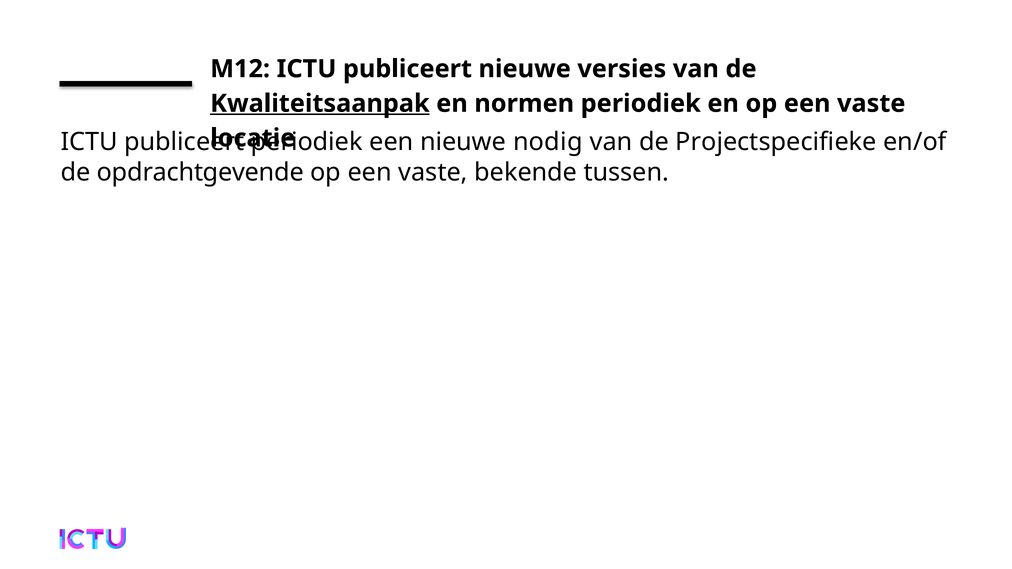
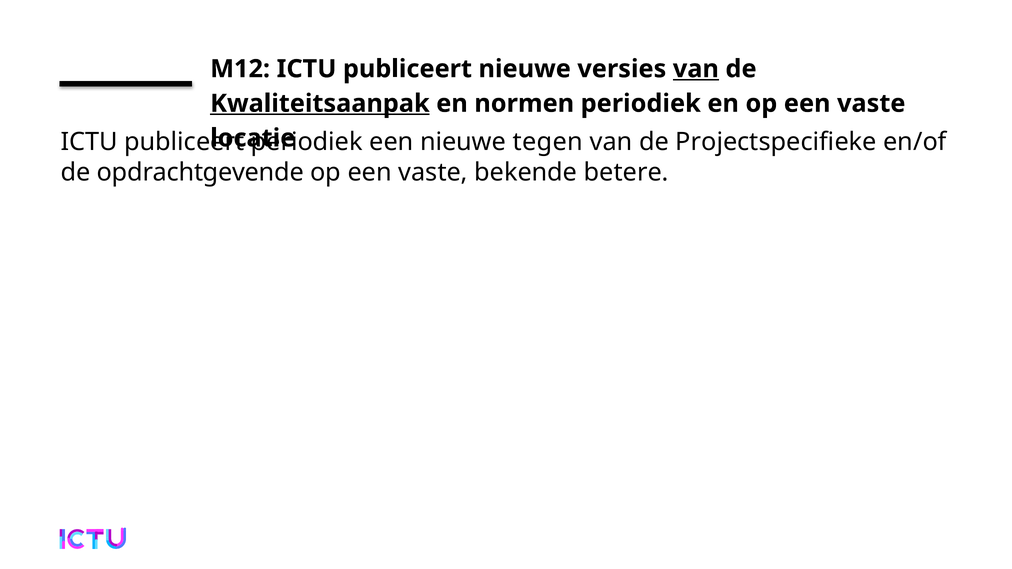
van at (696, 69) underline: none -> present
nodig: nodig -> tegen
tussen: tussen -> betere
